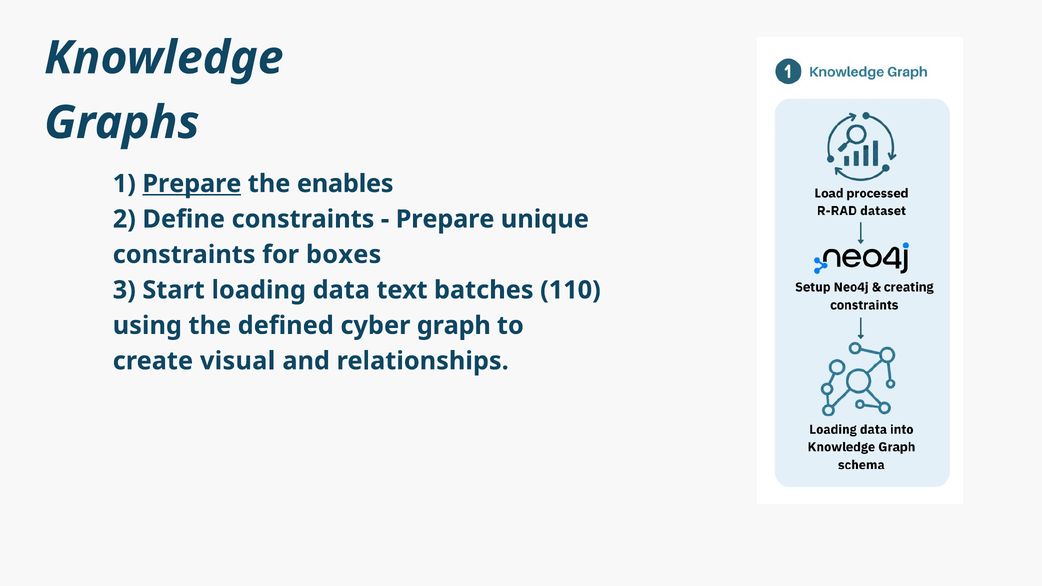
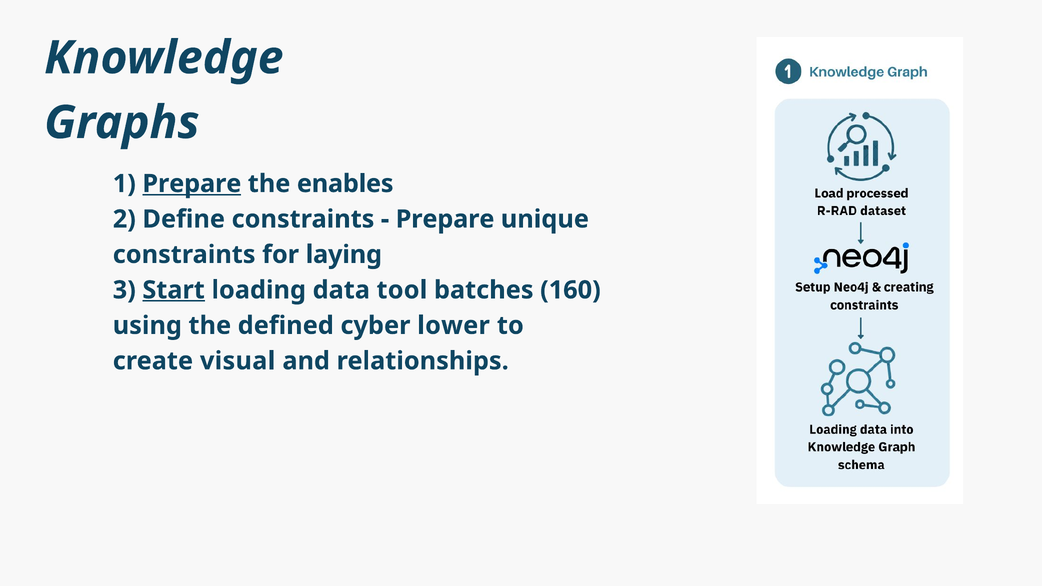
boxes: boxes -> laying
Start underline: none -> present
text: text -> tool
110: 110 -> 160
graph: graph -> lower
